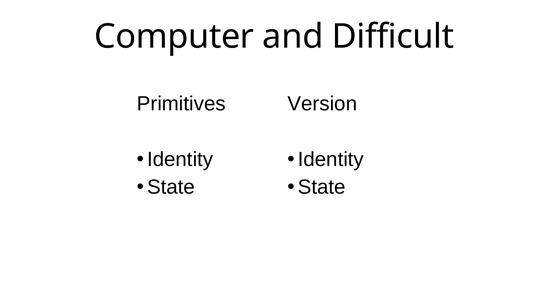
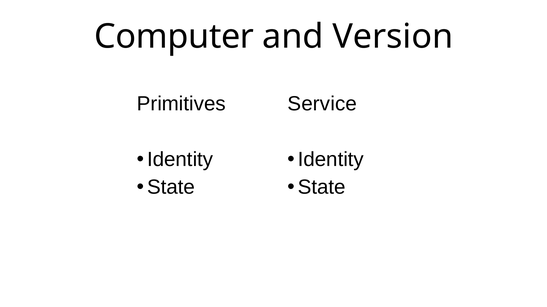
Difficult: Difficult -> Version
Version: Version -> Service
